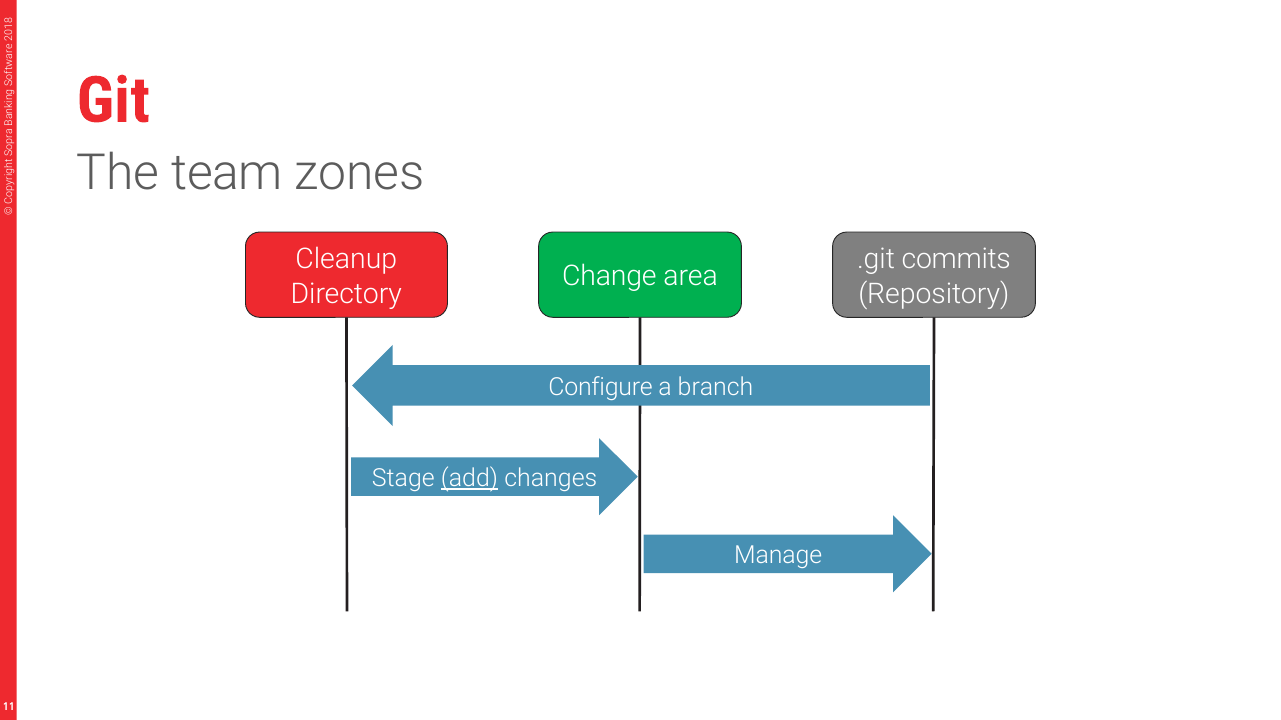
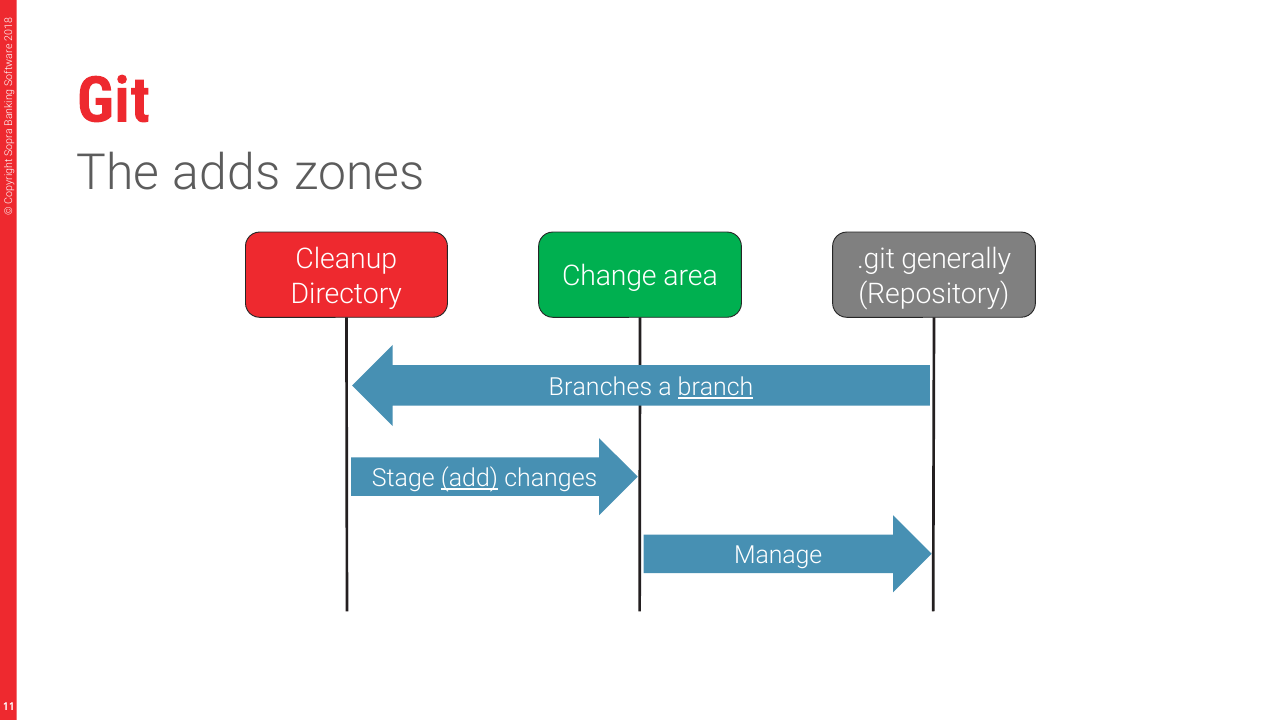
team: team -> adds
commits: commits -> generally
Configure: Configure -> Branches
branch underline: none -> present
